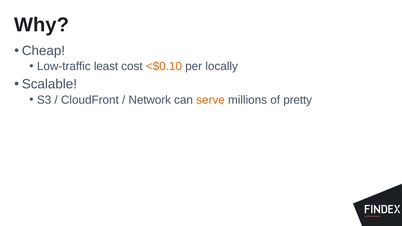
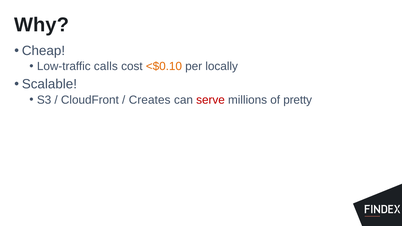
least: least -> calls
Network: Network -> Creates
serve colour: orange -> red
